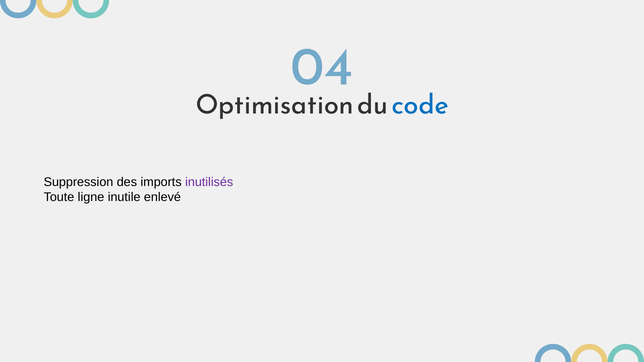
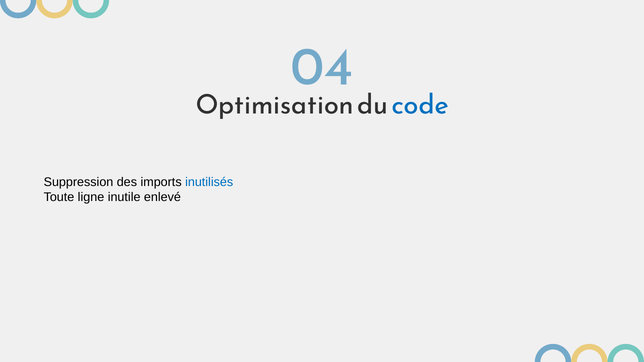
inutilisés colour: purple -> blue
